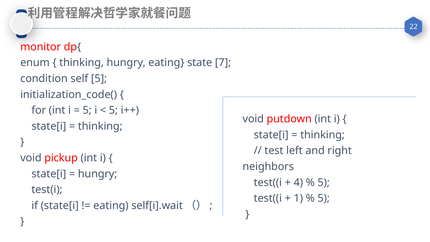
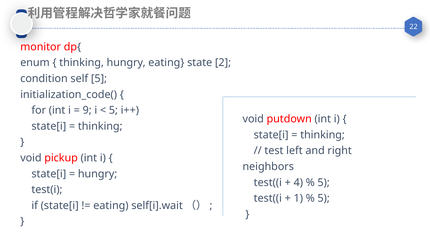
7: 7 -> 2
5 at (87, 110): 5 -> 9
